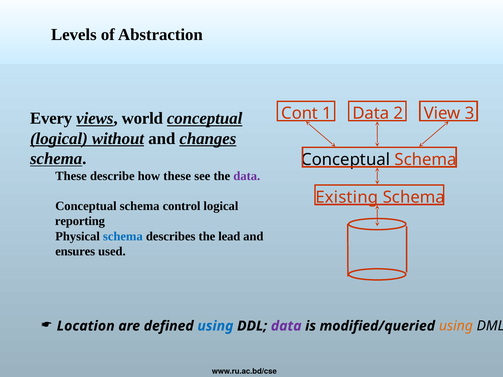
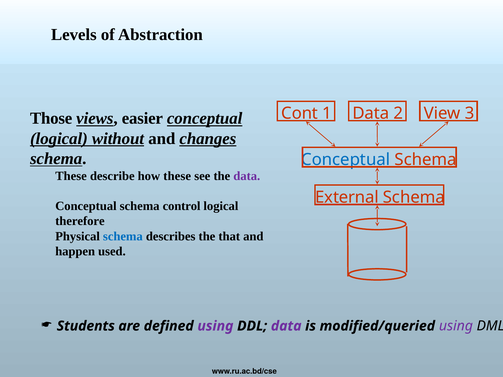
Every: Every -> Those
world: world -> easier
Conceptual at (346, 160) colour: black -> blue
Existing: Existing -> External
reporting: reporting -> therefore
lead: lead -> that
ensures: ensures -> happen
Location: Location -> Students
using at (215, 326) colour: blue -> purple
using at (456, 326) colour: orange -> purple
